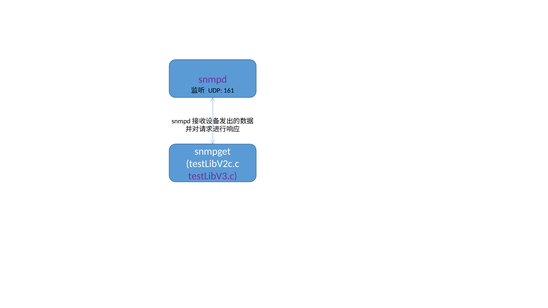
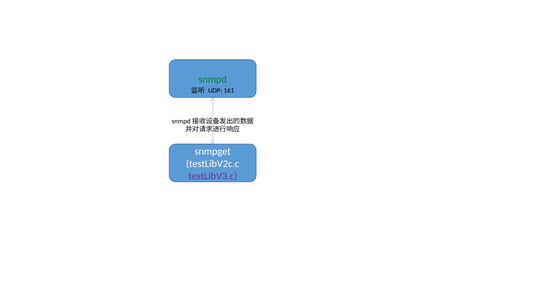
snmpd colour: purple -> green
